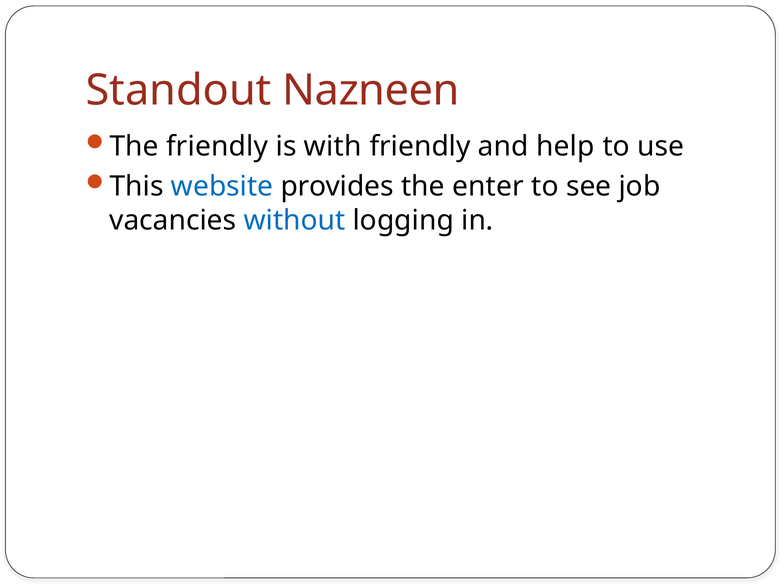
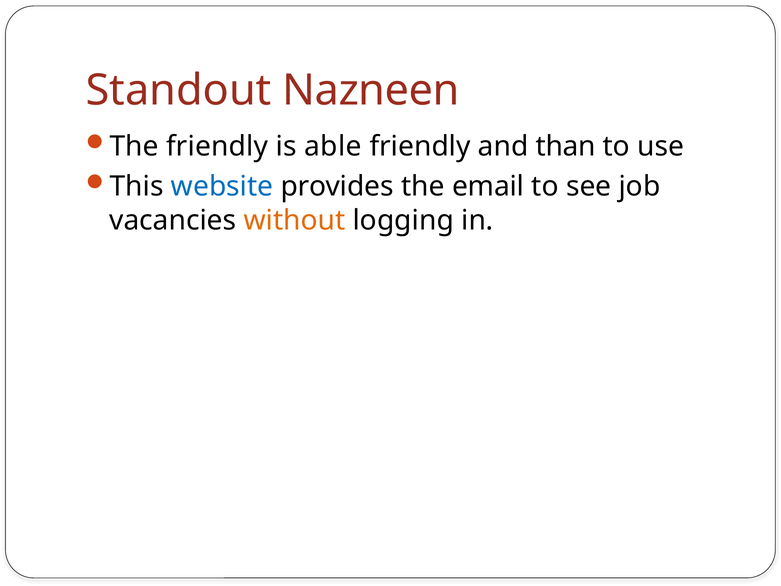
with: with -> able
help: help -> than
enter: enter -> email
without colour: blue -> orange
